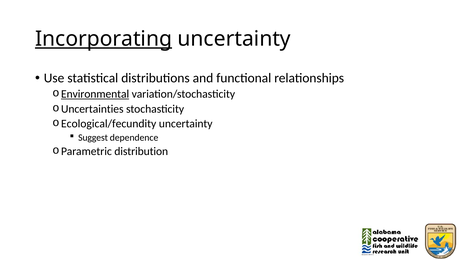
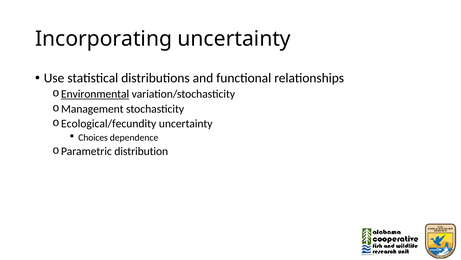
Incorporating underline: present -> none
Uncertainties: Uncertainties -> Management
Suggest: Suggest -> Choices
